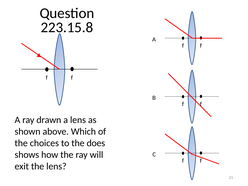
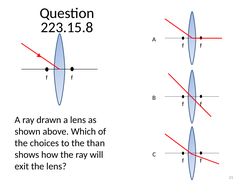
does: does -> than
